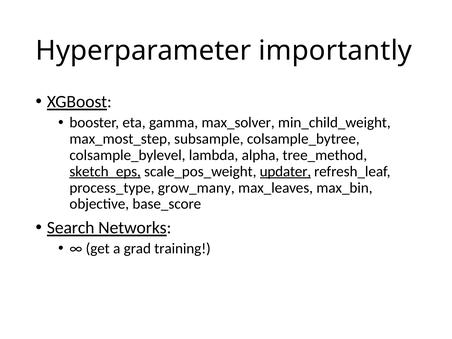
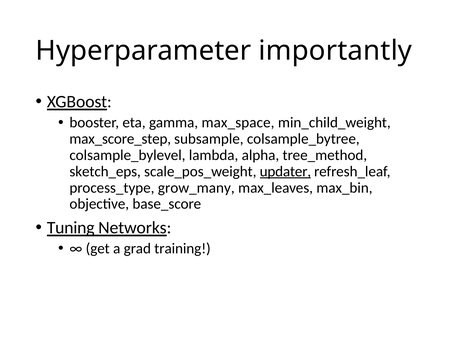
max_solver: max_solver -> max_space
max_most_step: max_most_step -> max_score_step
sketch_eps underline: present -> none
Search: Search -> Tuning
